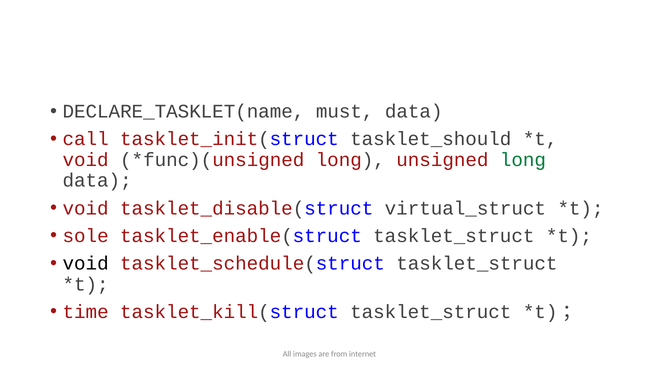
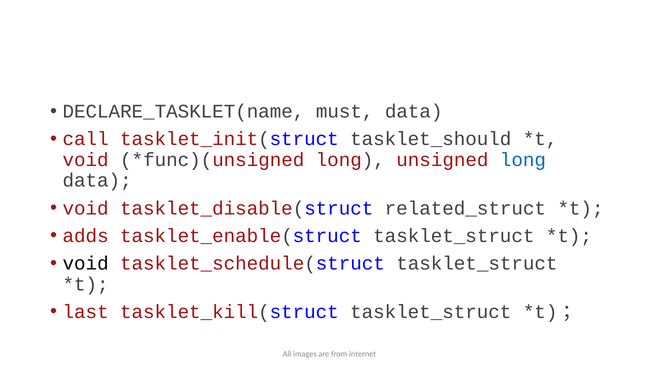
long at (523, 160) colour: green -> blue
virtual_struct: virtual_struct -> related_struct
sole: sole -> adds
time: time -> last
